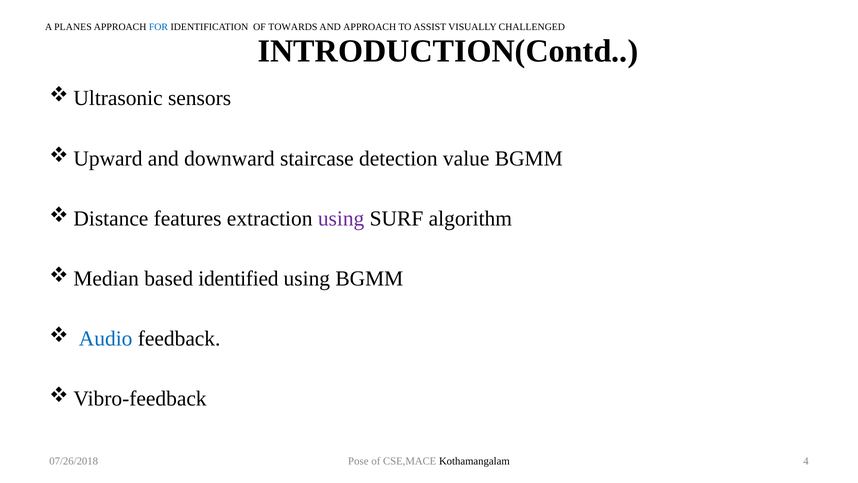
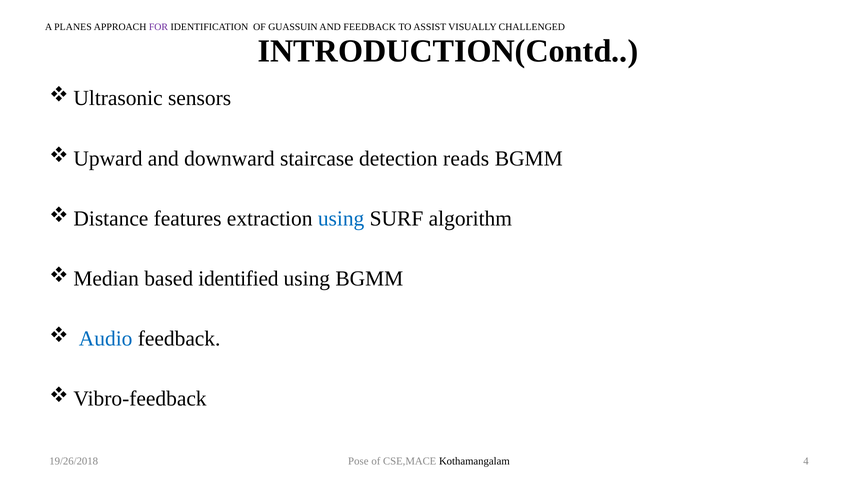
FOR colour: blue -> purple
TOWARDS: TOWARDS -> GUASSUIN
AND APPROACH: APPROACH -> FEEDBACK
value: value -> reads
using at (341, 218) colour: purple -> blue
07/26/2018: 07/26/2018 -> 19/26/2018
